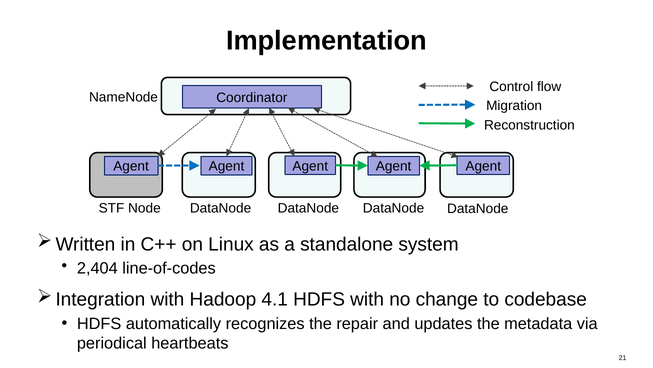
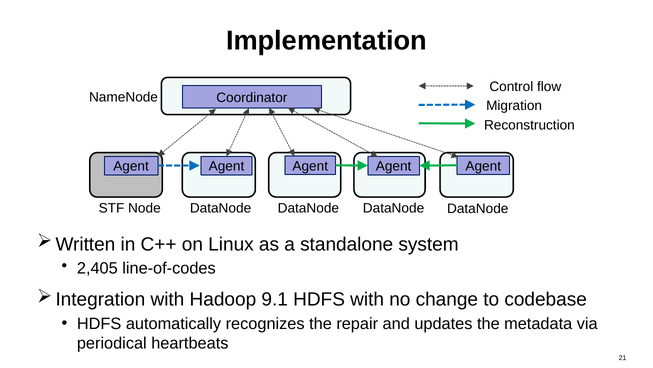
2,404: 2,404 -> 2,405
4.1: 4.1 -> 9.1
